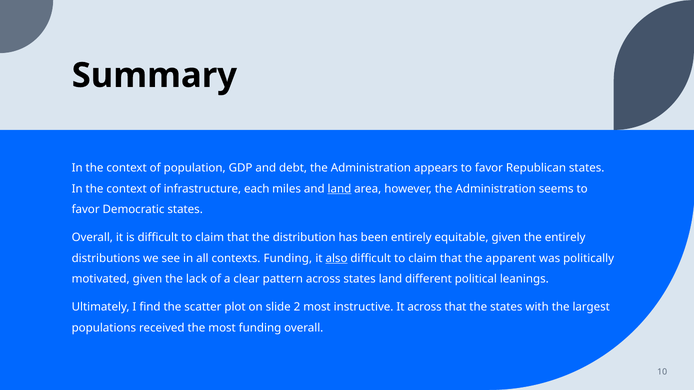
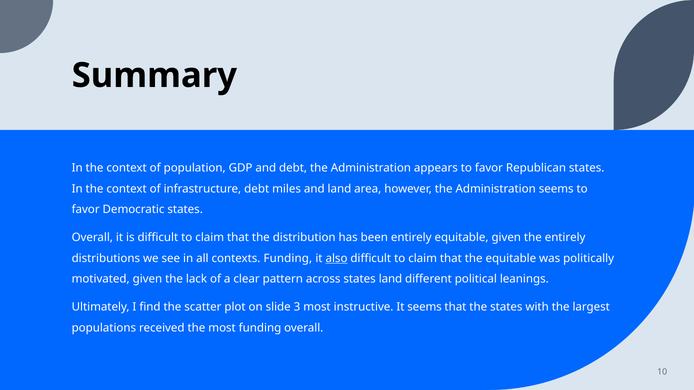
infrastructure each: each -> debt
land at (339, 189) underline: present -> none
the apparent: apparent -> equitable
2: 2 -> 3
It across: across -> seems
